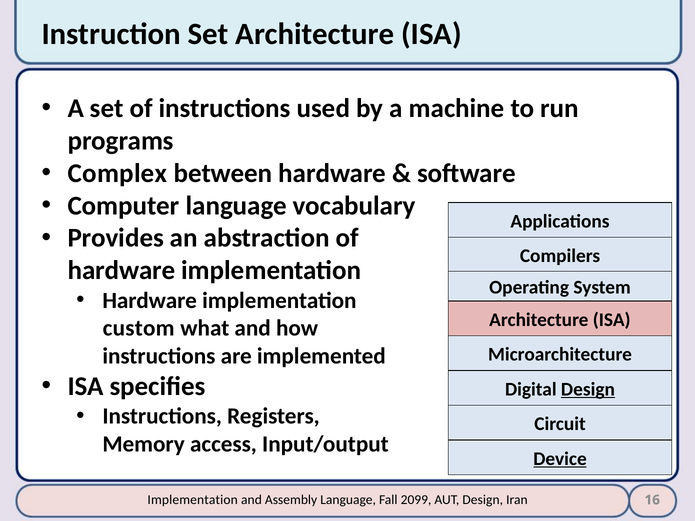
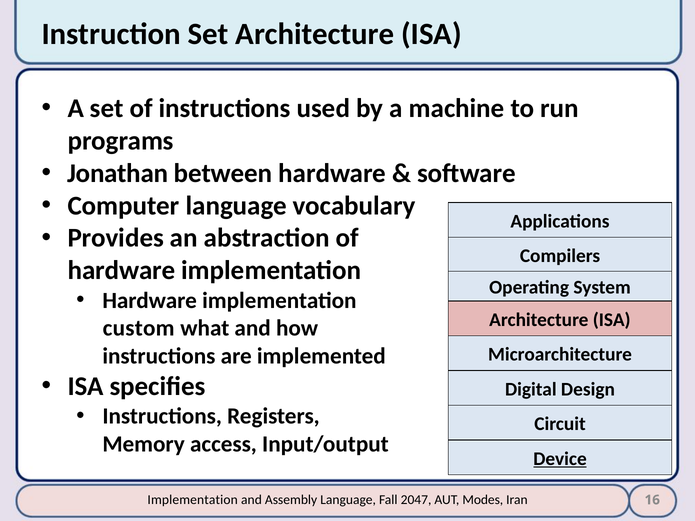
Complex: Complex -> Jonathan
Design at (588, 389) underline: present -> none
2099: 2099 -> 2047
AUT Design: Design -> Modes
